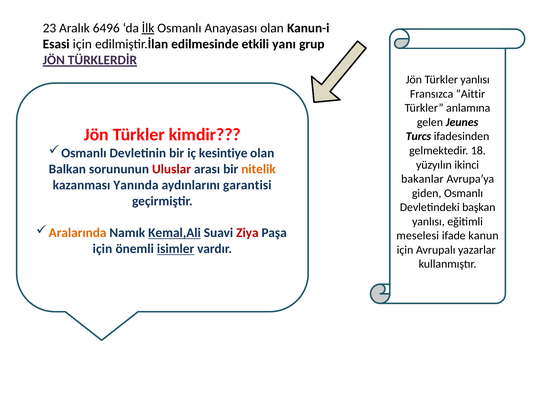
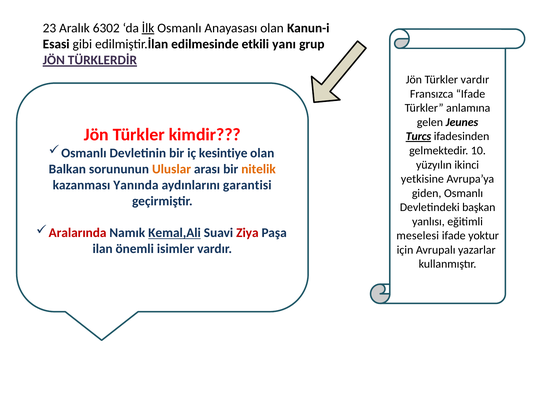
6496: 6496 -> 6302
Esasi için: için -> gibi
Türkler yanlısı: yanlısı -> vardır
Fransızca Aittir: Aittir -> Ifade
Turcs underline: none -> present
18: 18 -> 10
Uluslar colour: red -> orange
bakanlar: bakanlar -> yetkisine
Aralarında colour: orange -> red
kanun: kanun -> yoktur
için at (102, 249): için -> ilan
isimler underline: present -> none
